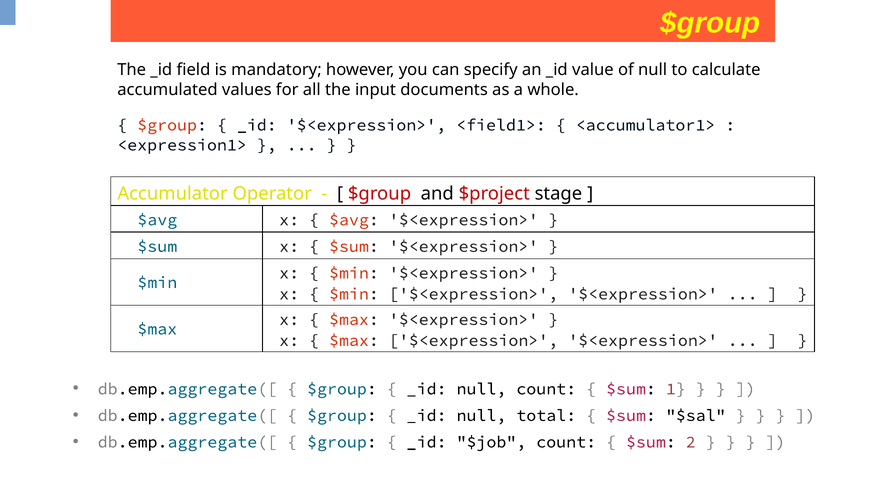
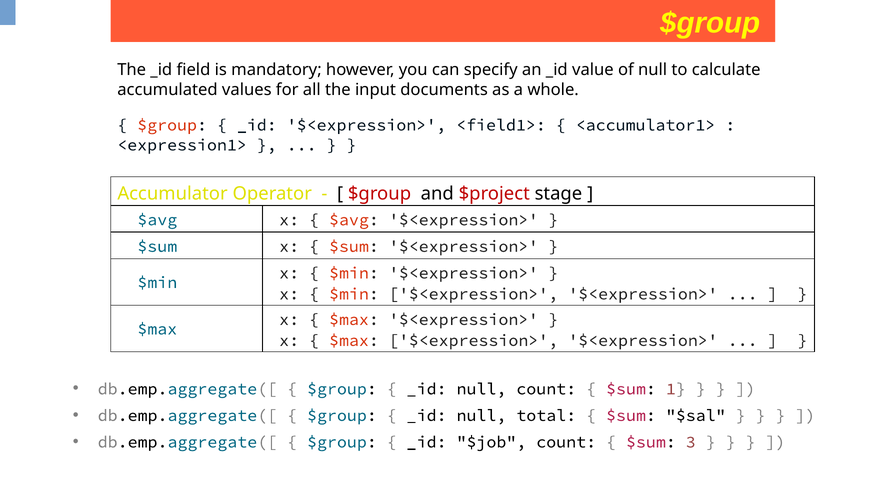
2: 2 -> 3
